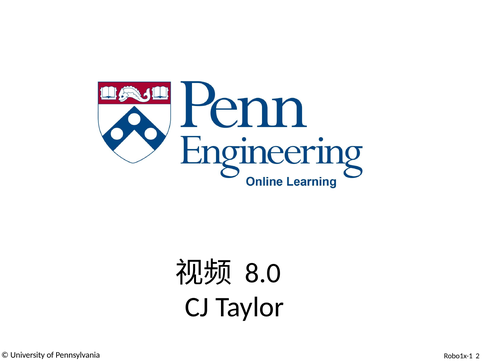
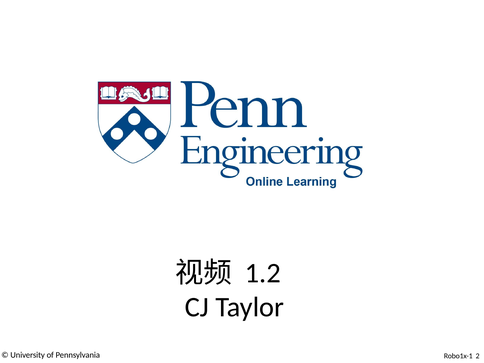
8.0: 8.0 -> 1.2
